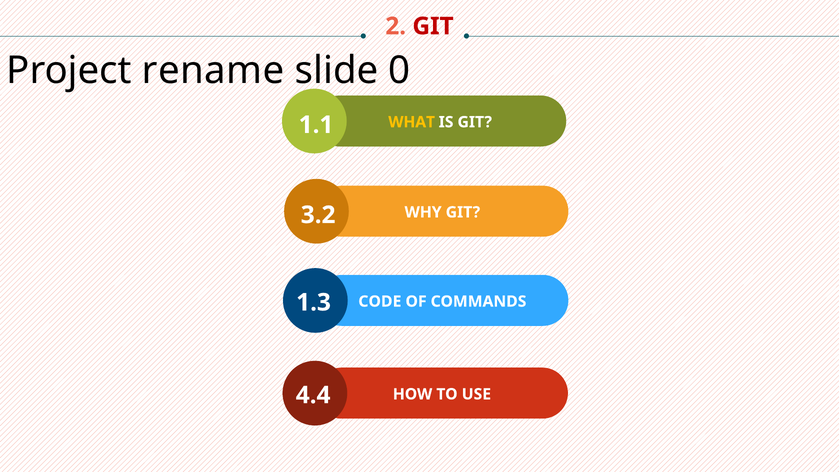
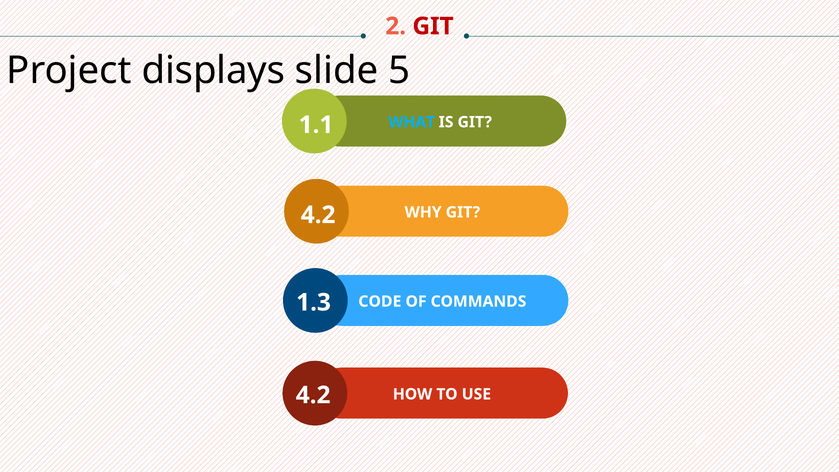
rename: rename -> displays
0: 0 -> 5
WHAT colour: yellow -> light blue
3.2 at (318, 215): 3.2 -> 4.2
4.4 at (313, 395): 4.4 -> 4.2
